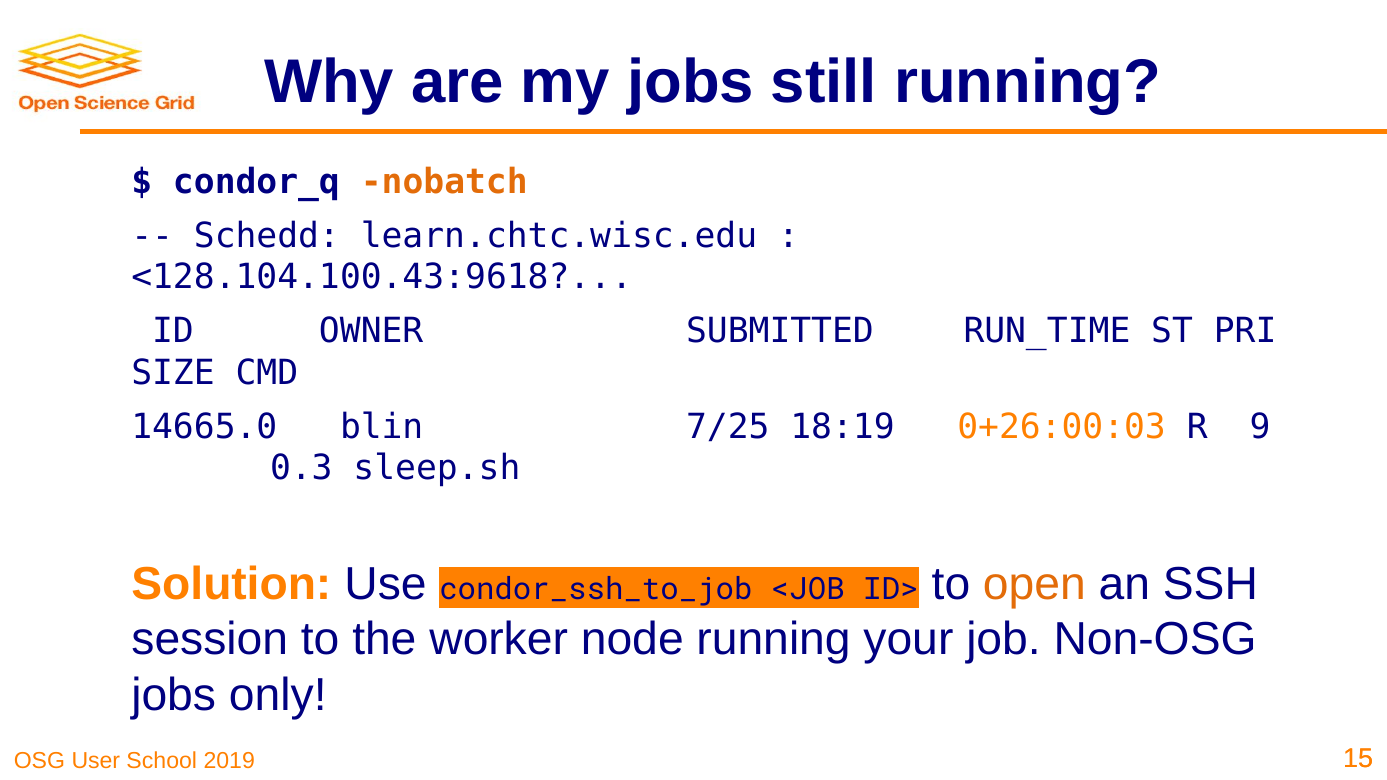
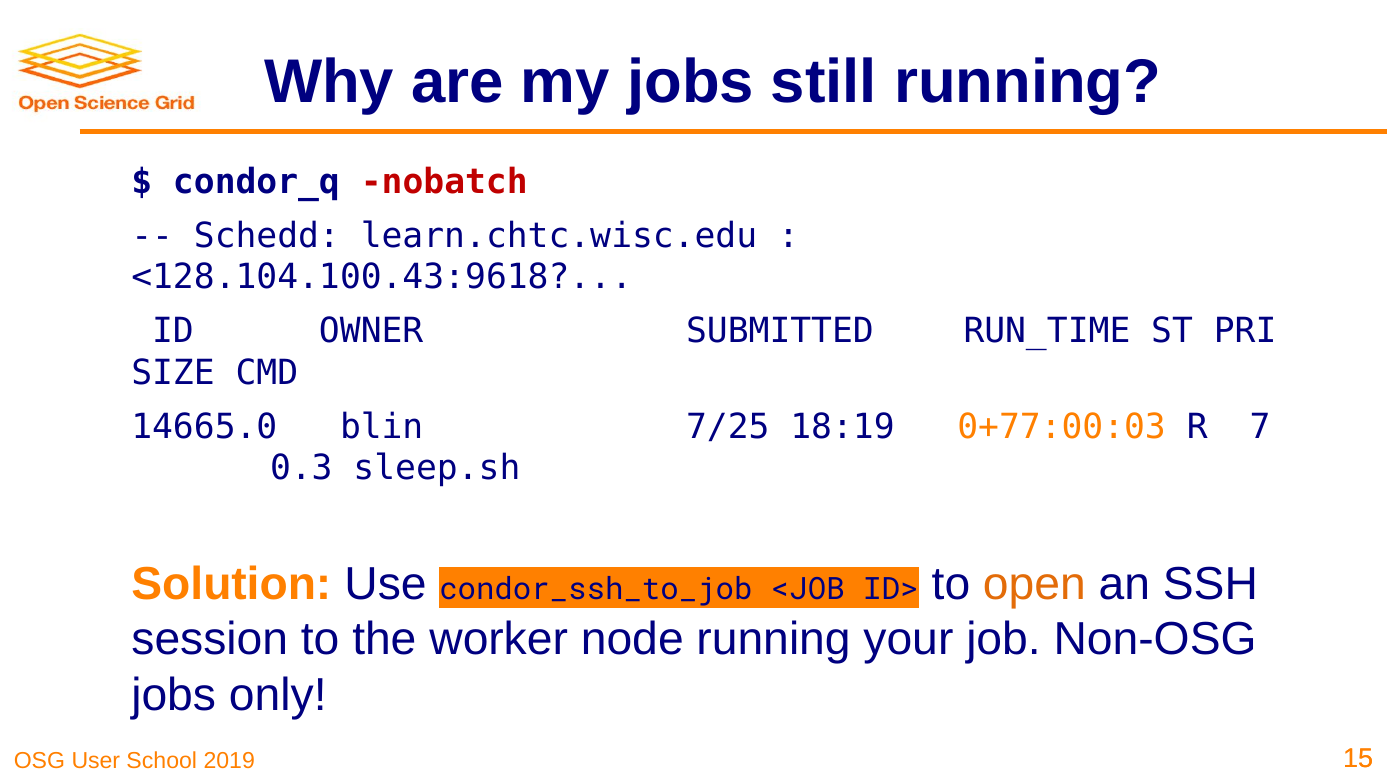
nobatch colour: orange -> red
0+26:00:03: 0+26:00:03 -> 0+77:00:03
9: 9 -> 7
